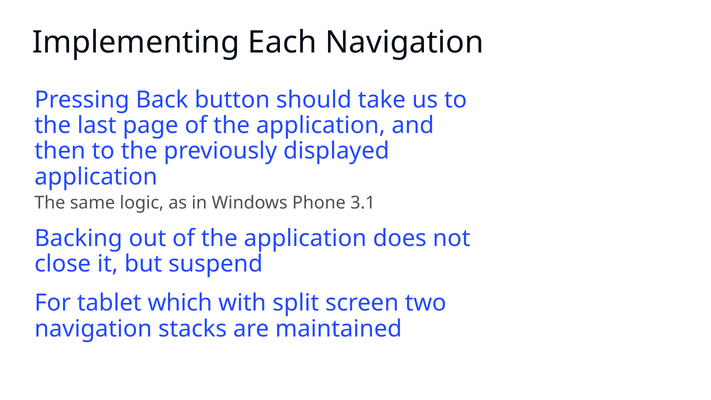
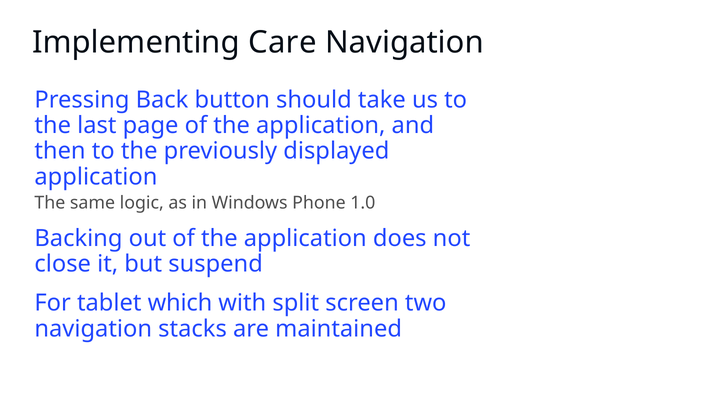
Each: Each -> Care
3.1: 3.1 -> 1.0
